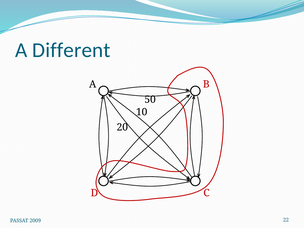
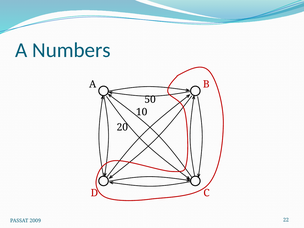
Different: Different -> Numbers
